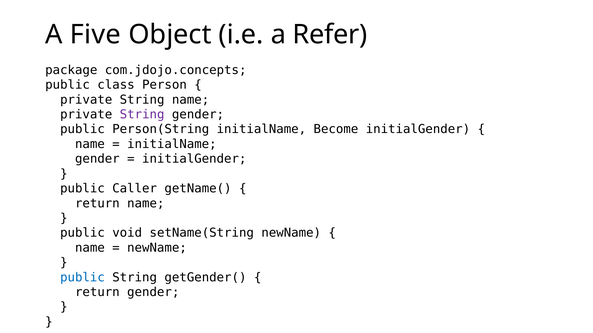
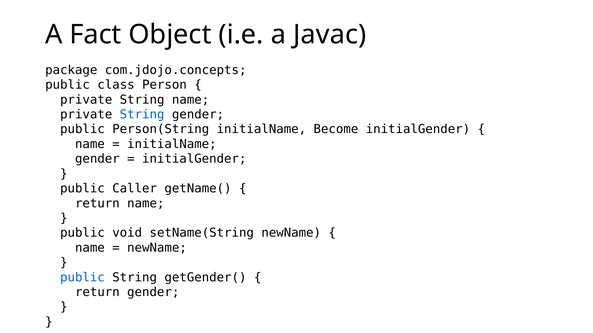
Five: Five -> Fact
Refer: Refer -> Javac
String at (142, 115) colour: purple -> blue
